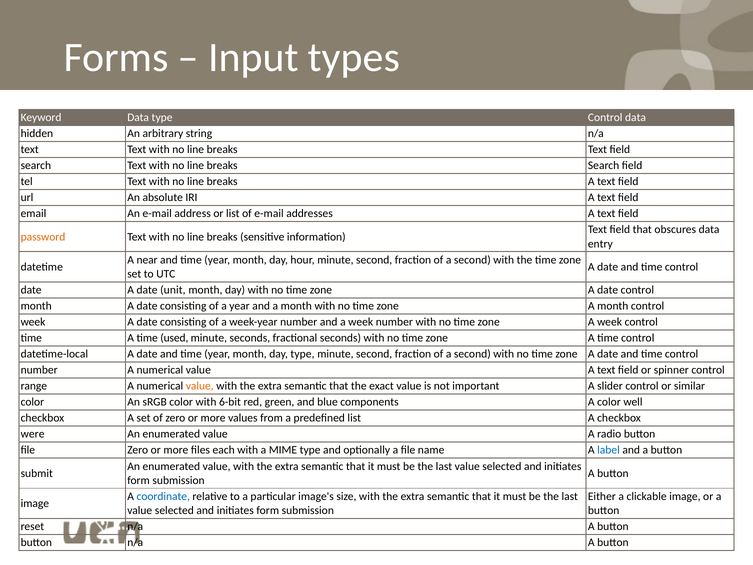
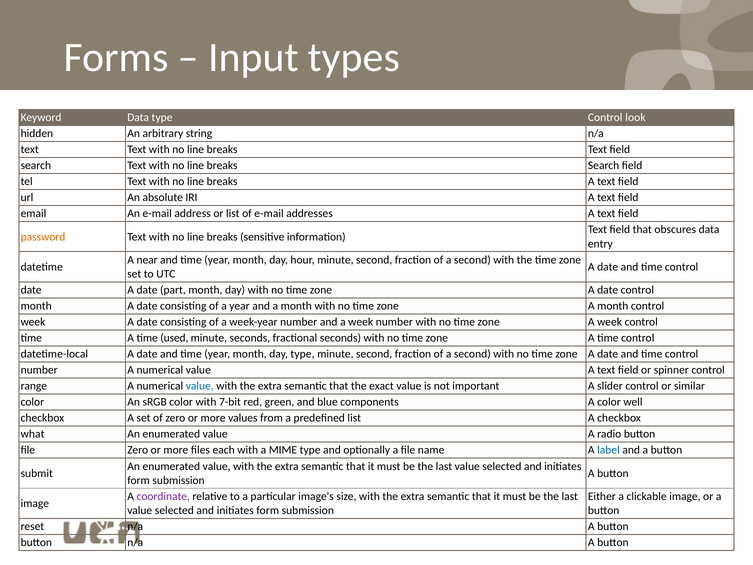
Control data: data -> look
unit: unit -> part
value at (200, 386) colour: orange -> blue
6-bit: 6-bit -> 7-bit
were: were -> what
coordinate colour: blue -> purple
